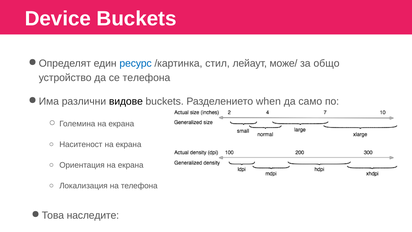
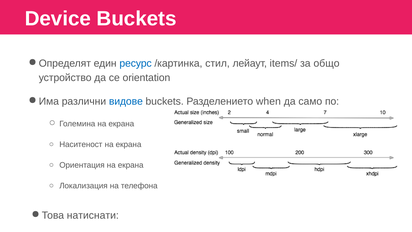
може/: може/ -> items/
се телефона: телефона -> orientation
видове colour: black -> blue
наследите: наследите -> натиснати
